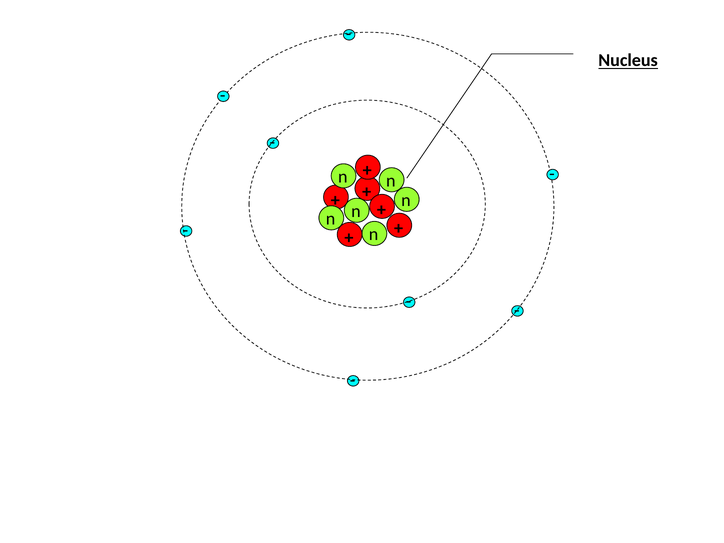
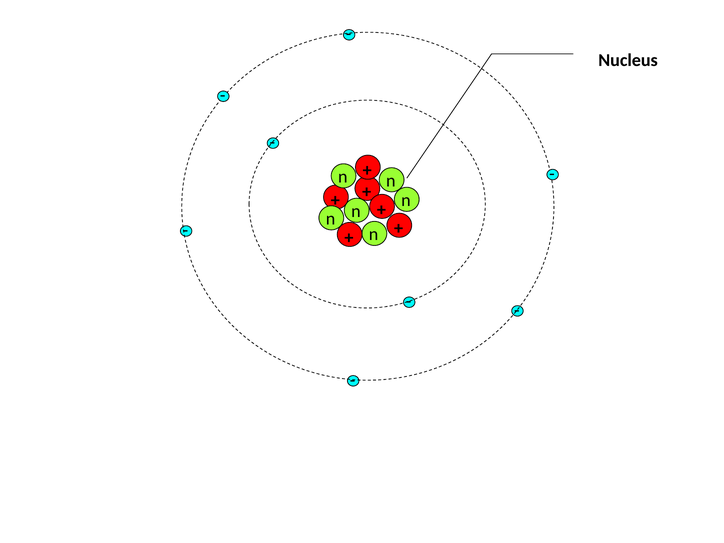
Nucleus underline: present -> none
